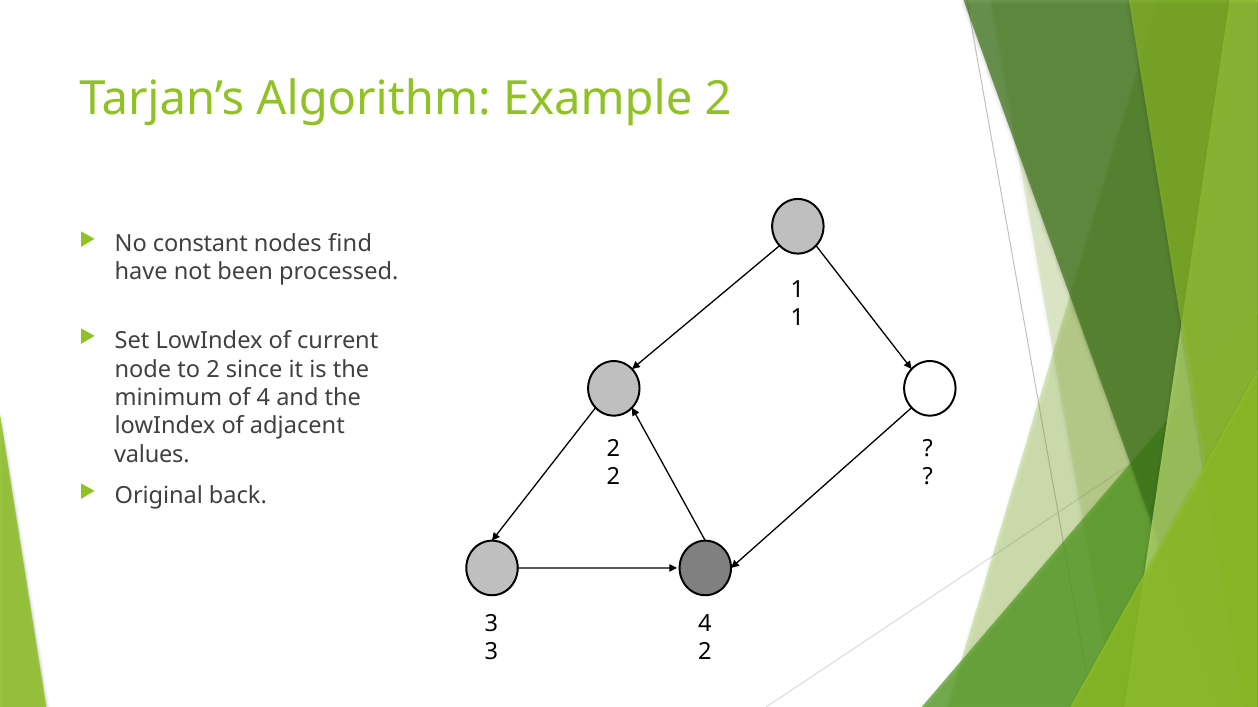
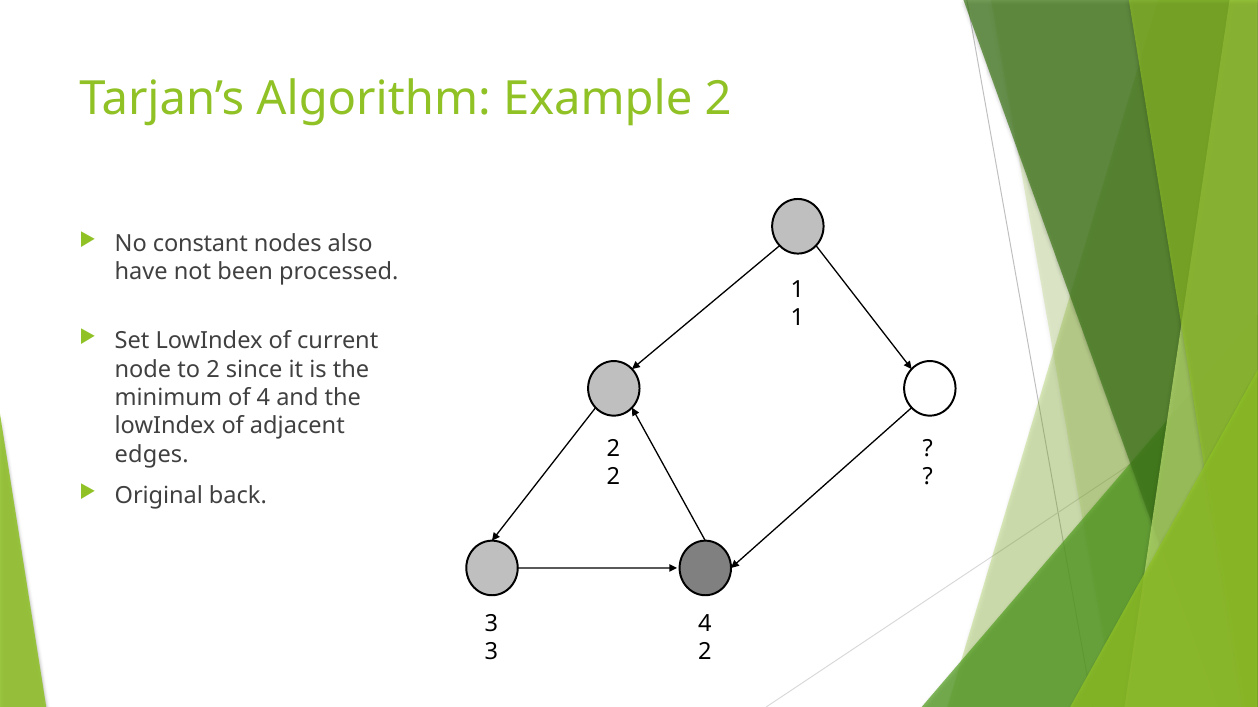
find: find -> also
values: values -> edges
